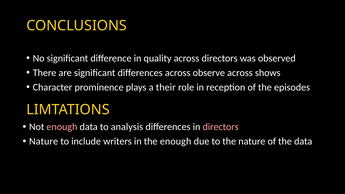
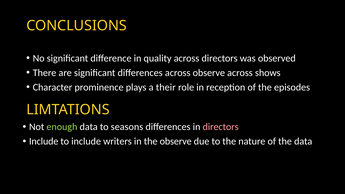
enough at (62, 127) colour: pink -> light green
analysis: analysis -> seasons
Nature at (44, 141): Nature -> Include
the enough: enough -> observe
